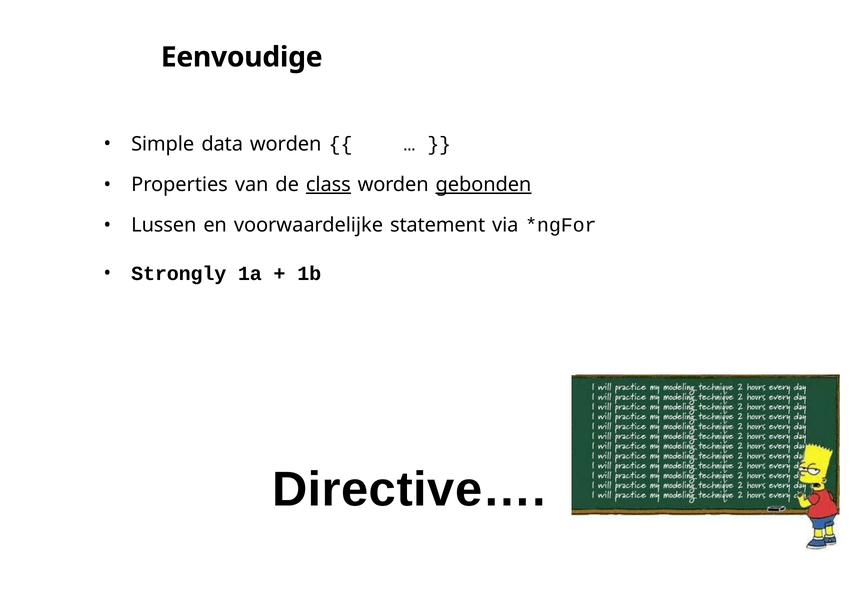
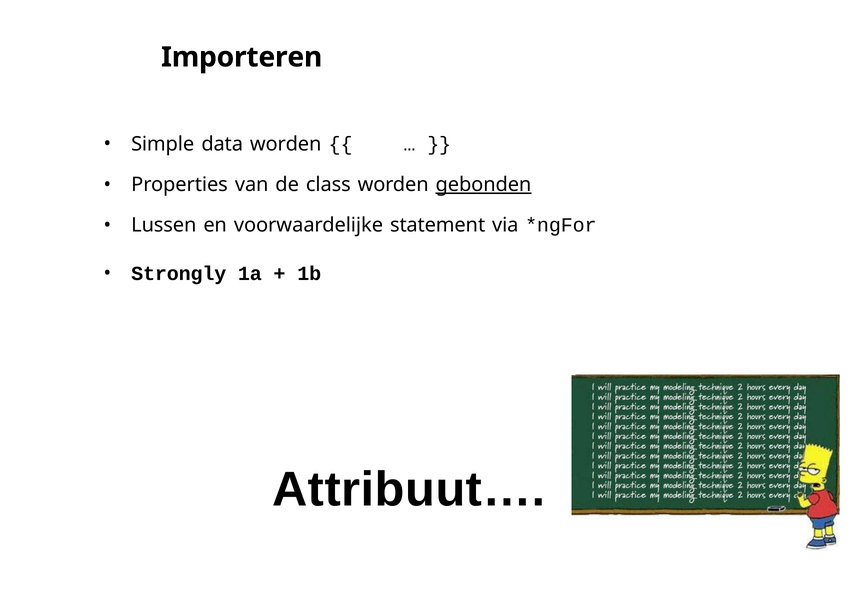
Eenvoudige: Eenvoudige -> Importeren
class underline: present -> none
Directive…: Directive… -> Attribuut…
